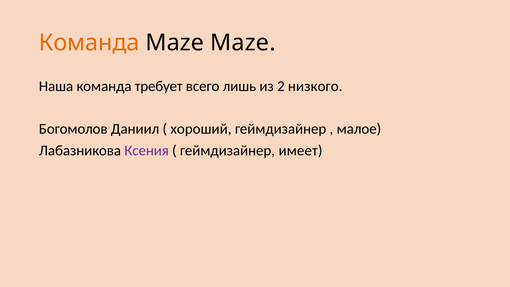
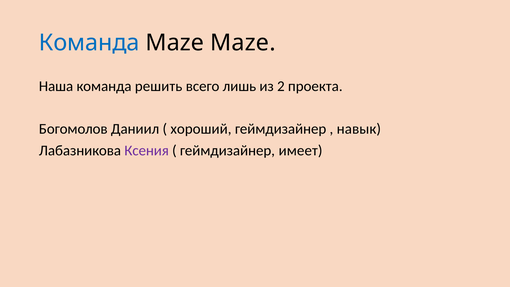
Команда at (89, 43) colour: orange -> blue
требует: требует -> решить
низкого: низкого -> проекта
малое: малое -> навык
